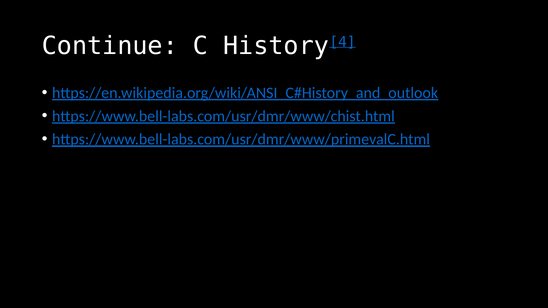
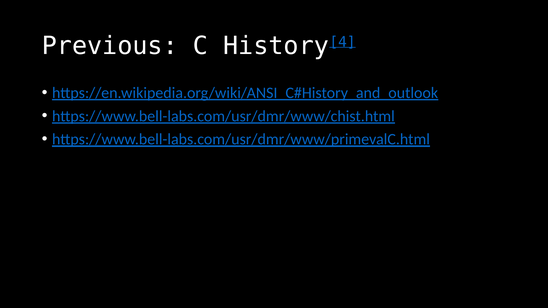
Continue: Continue -> Previous
